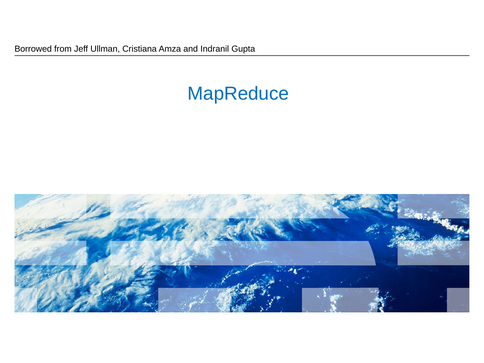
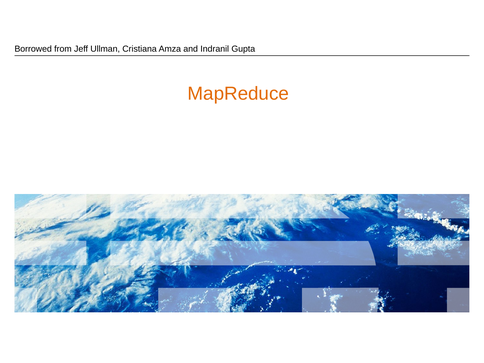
MapReduce colour: blue -> orange
